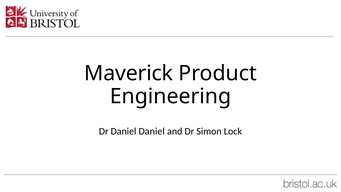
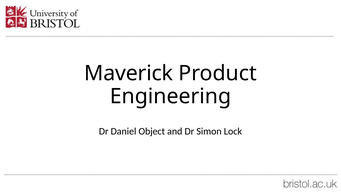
Daniel Daniel: Daniel -> Object
